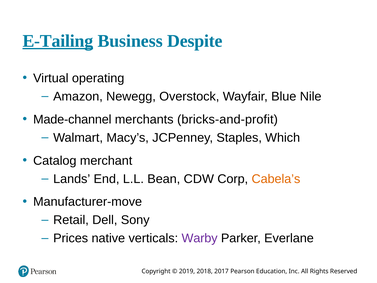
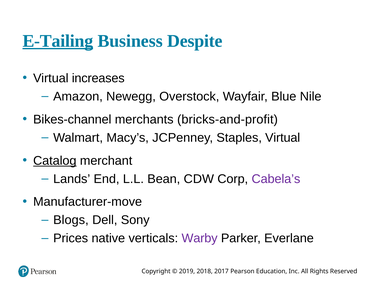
operating: operating -> increases
Made-channel: Made-channel -> Bikes-channel
Staples Which: Which -> Virtual
Catalog underline: none -> present
Cabela’s colour: orange -> purple
Retail: Retail -> Blogs
